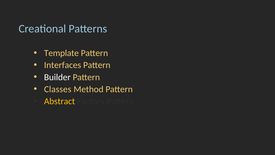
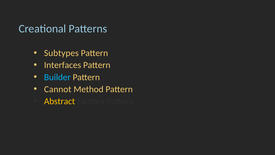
Template: Template -> Subtypes
Builder colour: white -> light blue
Classes: Classes -> Cannot
